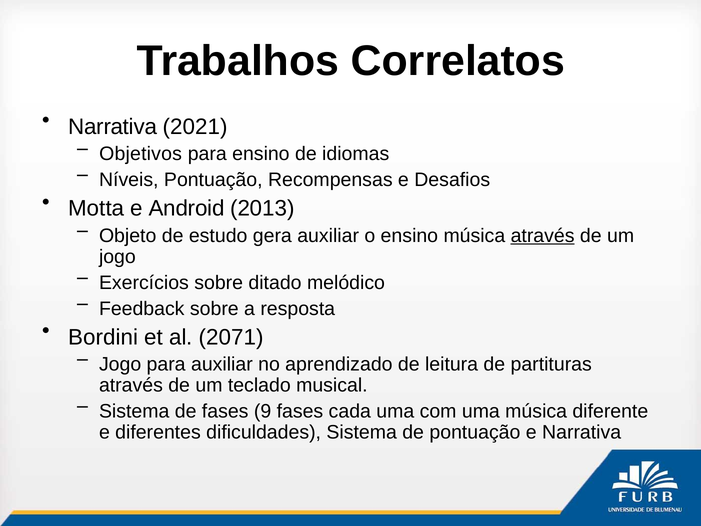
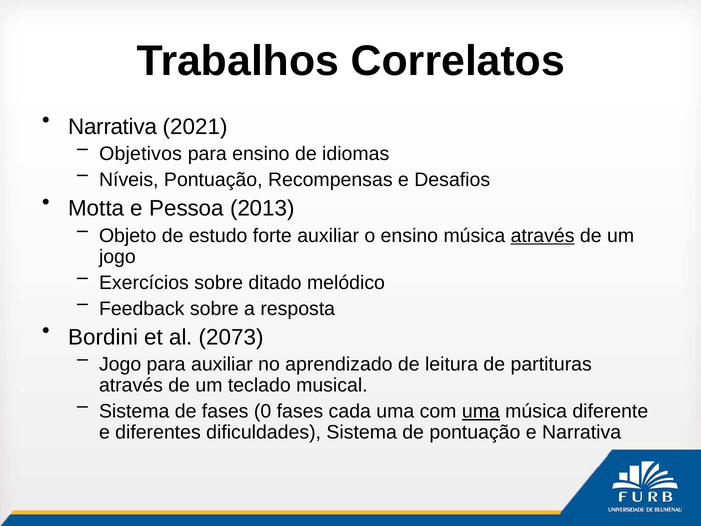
Android: Android -> Pessoa
gera: gera -> forte
2071: 2071 -> 2073
9: 9 -> 0
uma at (481, 411) underline: none -> present
